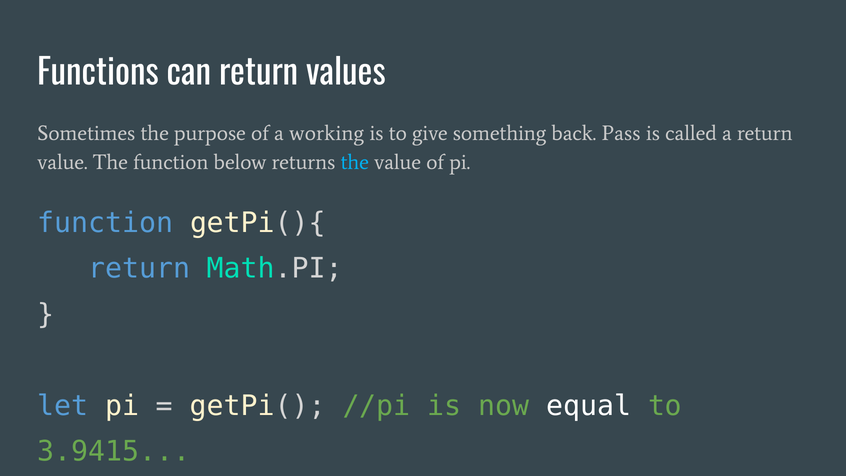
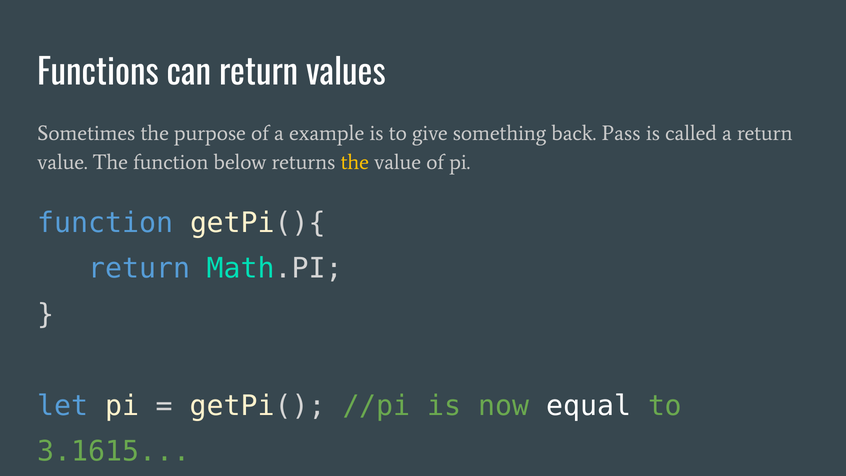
working: working -> example
the at (355, 162) colour: light blue -> yellow
3.9415: 3.9415 -> 3.1615
